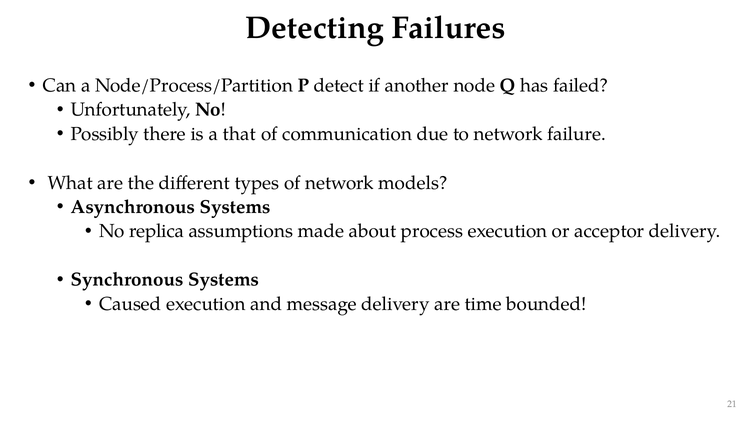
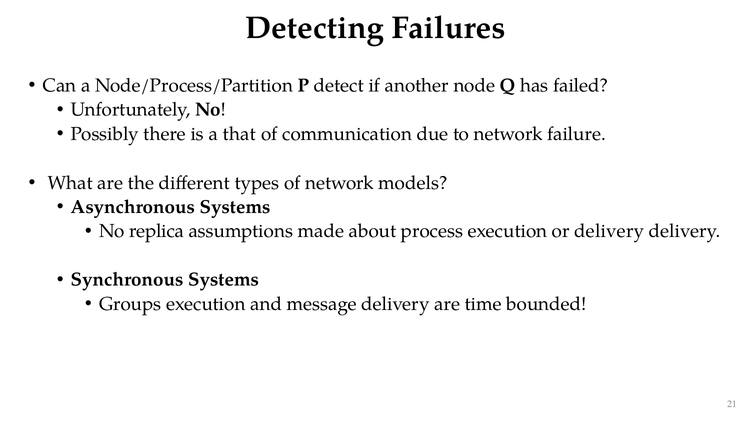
or acceptor: acceptor -> delivery
Caused: Caused -> Groups
